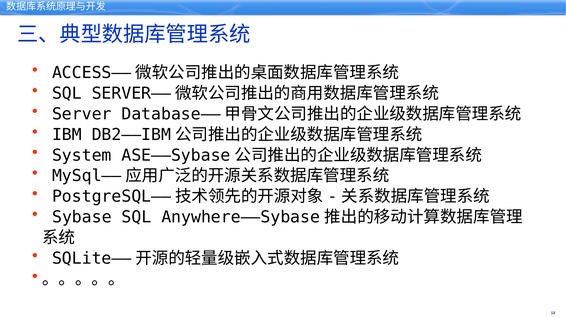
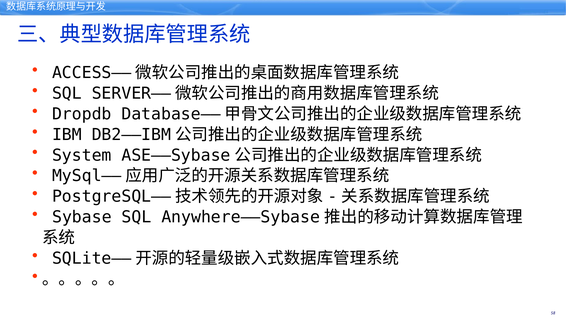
Server: Server -> Dropdb
